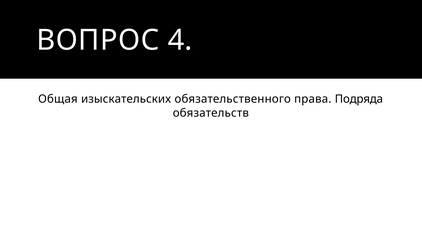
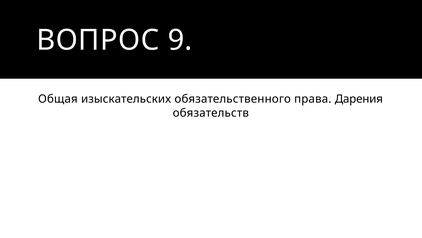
4: 4 -> 9
Подряда: Подряда -> Дарения
